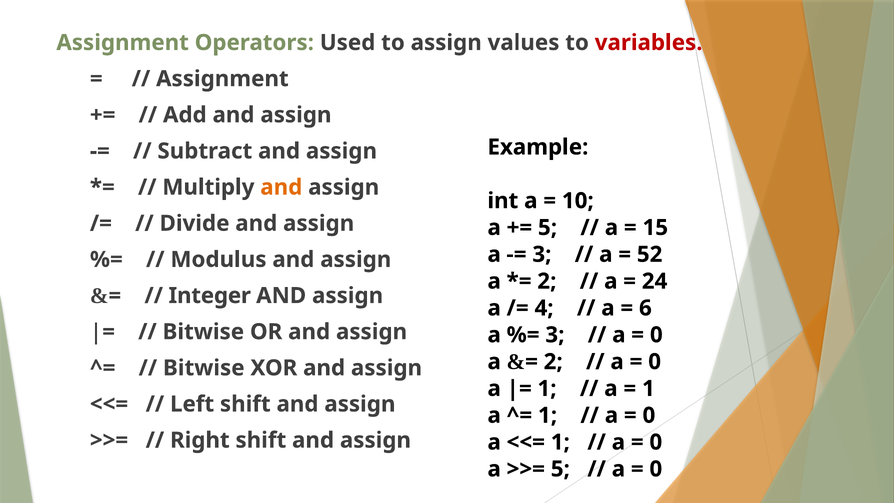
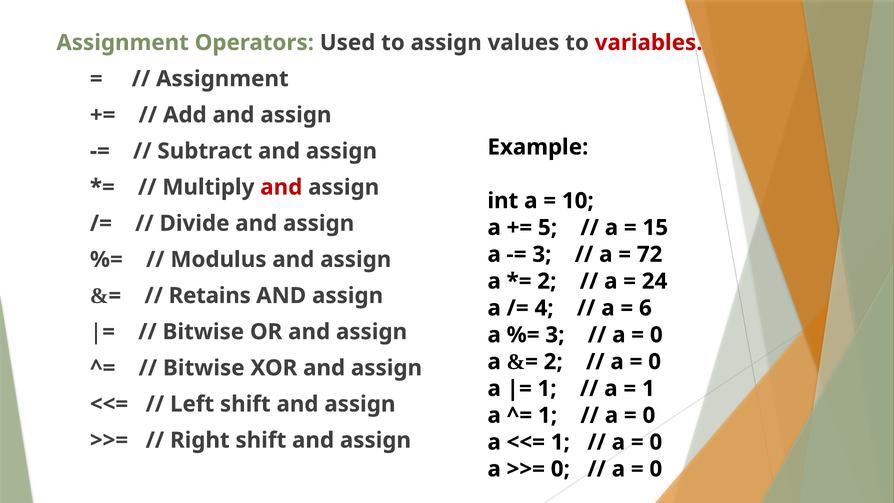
and at (281, 187) colour: orange -> red
52: 52 -> 72
Integer: Integer -> Retains
5 at (560, 469): 5 -> 0
